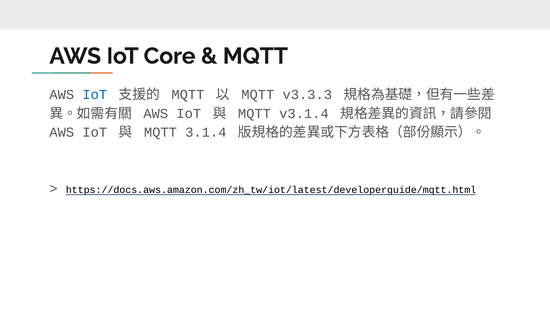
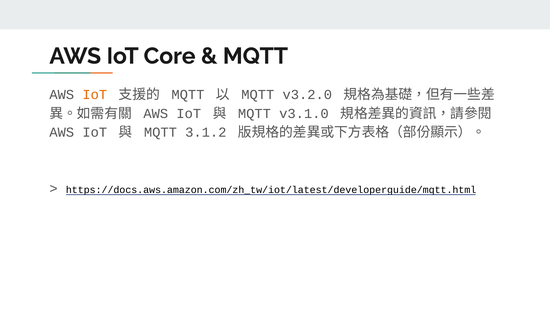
IoT at (95, 95) colour: blue -> orange
v3.3.3: v3.3.3 -> v3.2.0
v3.1.4: v3.1.4 -> v3.1.0
3.1.4: 3.1.4 -> 3.1.2
